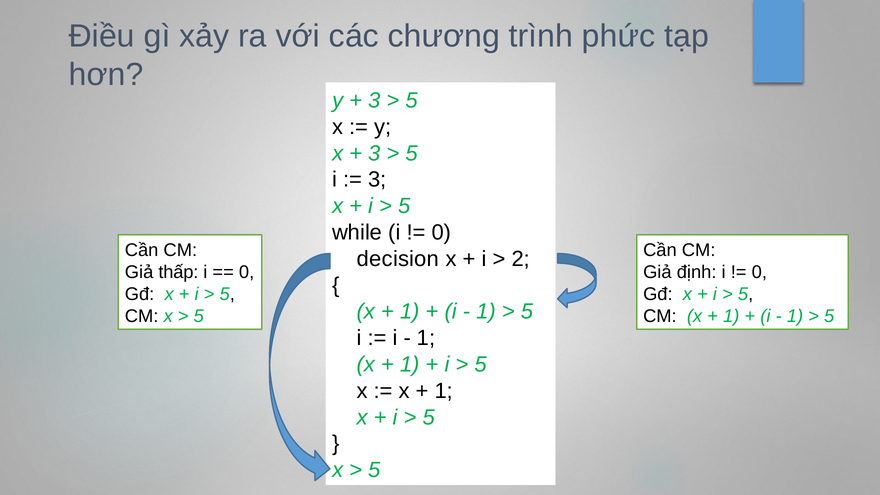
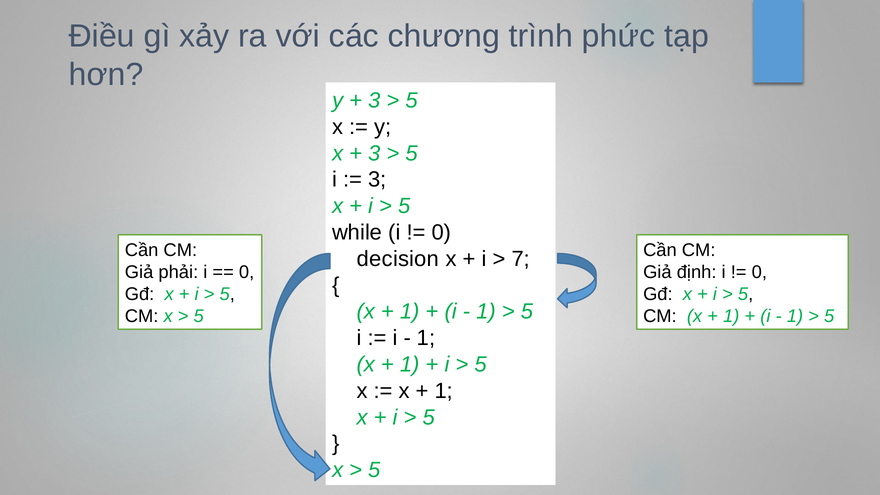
2: 2 -> 7
thấp: thấp -> phải
